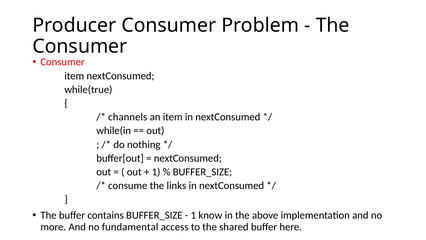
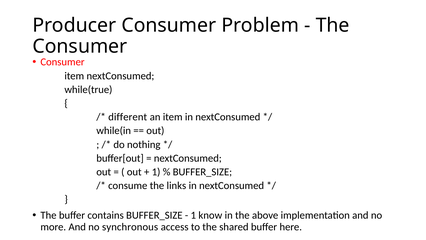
channels: channels -> different
fundamental: fundamental -> synchronous
